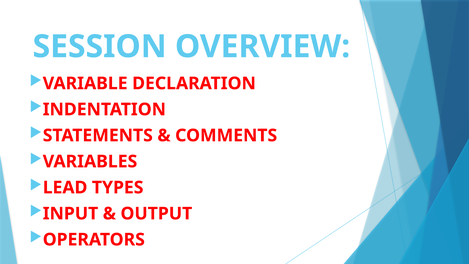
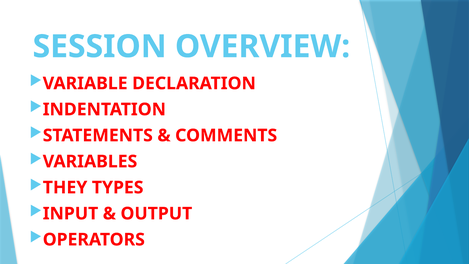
LEAD: LEAD -> THEY
